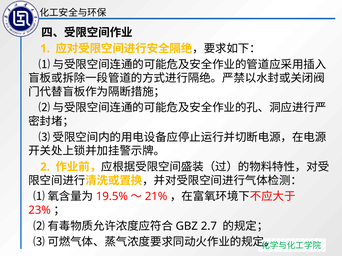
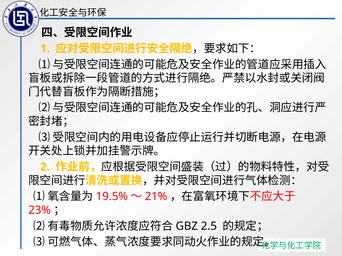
2.7: 2.7 -> 2.5
